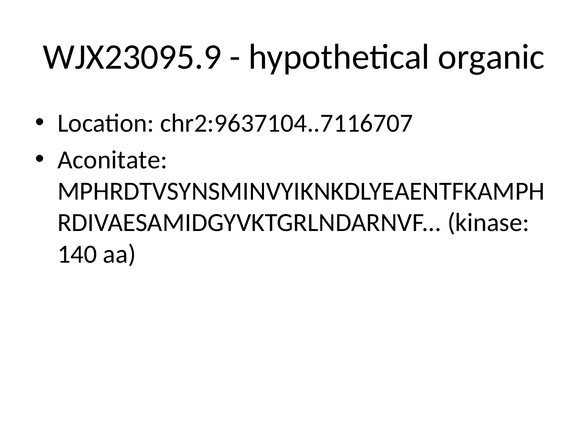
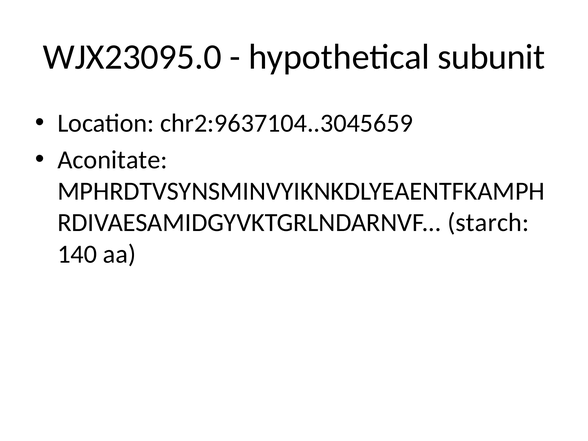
WJX23095.9: WJX23095.9 -> WJX23095.0
organic: organic -> subunit
chr2:9637104..7116707: chr2:9637104..7116707 -> chr2:9637104..3045659
kinase: kinase -> starch
